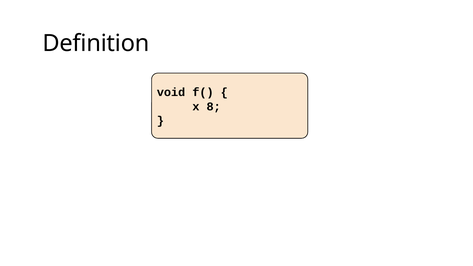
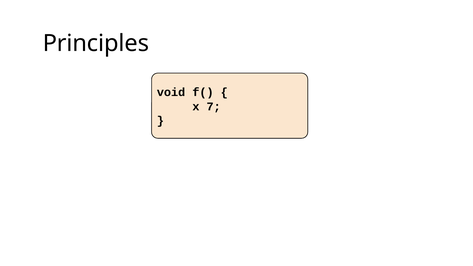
Definition: Definition -> Principles
8: 8 -> 7
